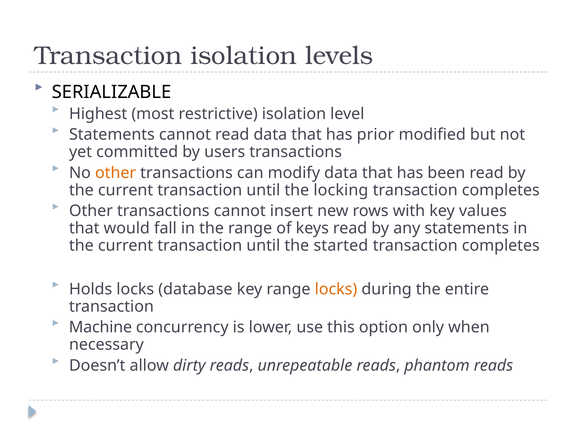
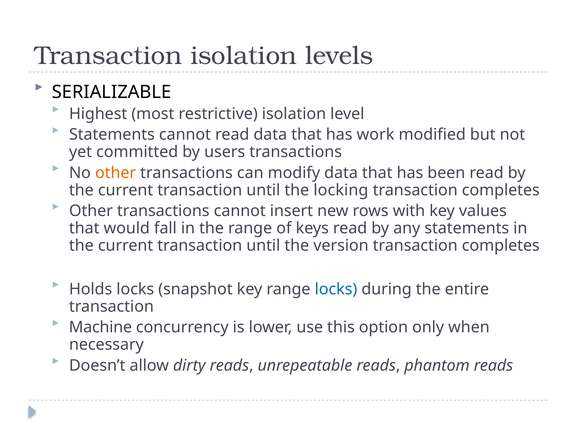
prior: prior -> work
started: started -> version
database: database -> snapshot
locks at (336, 289) colour: orange -> blue
